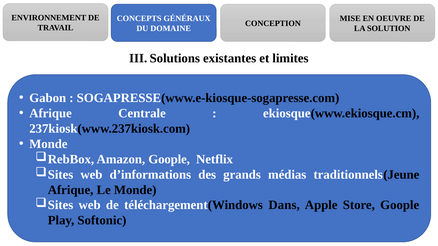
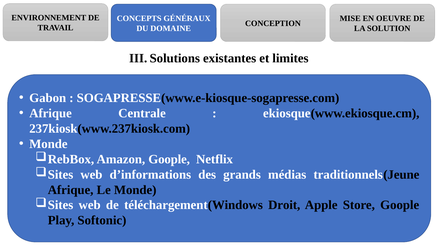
Dans: Dans -> Droit
